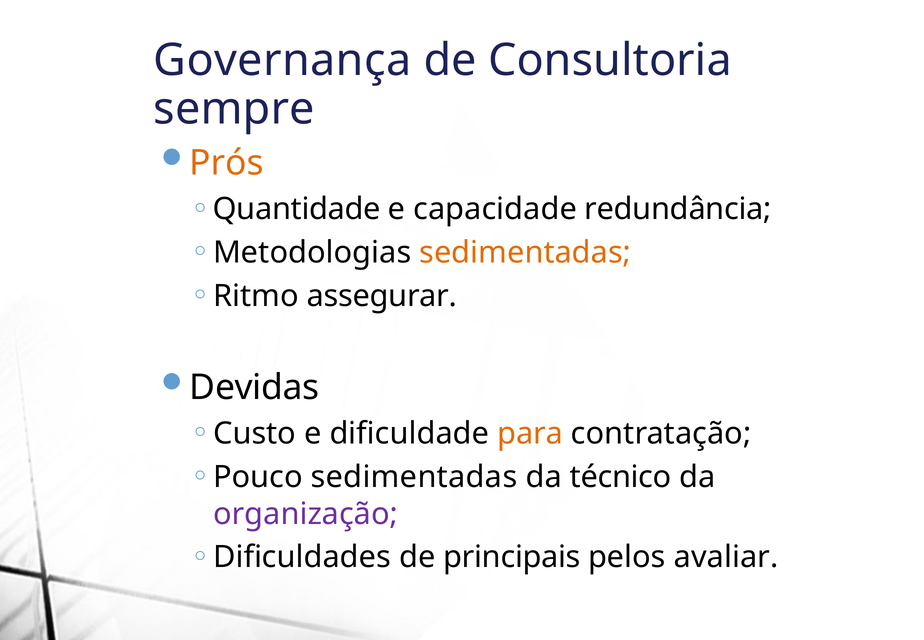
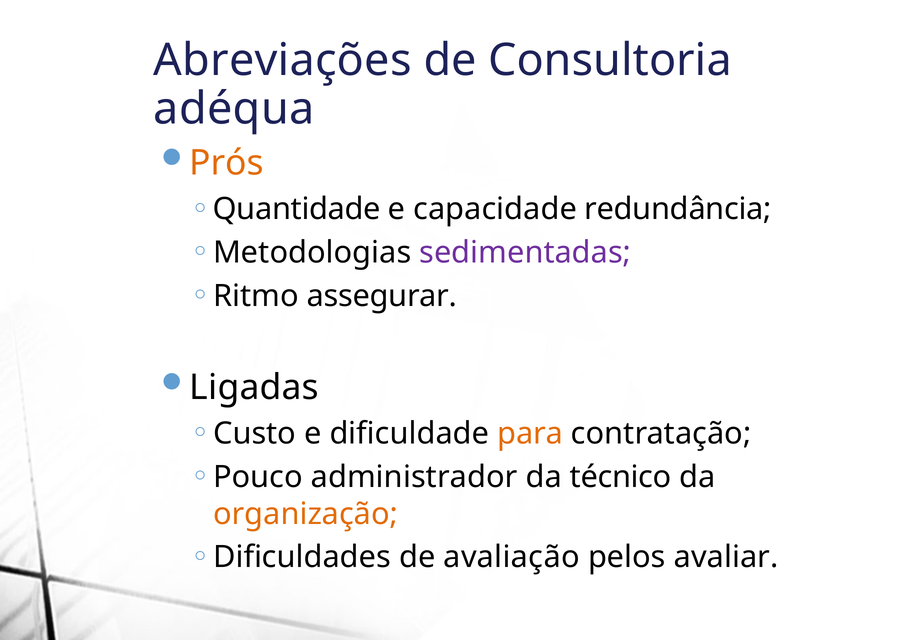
Governança: Governança -> Abreviações
sempre: sempre -> adéqua
sedimentadas at (525, 252) colour: orange -> purple
Devidas: Devidas -> Ligadas
Pouco sedimentadas: sedimentadas -> administrador
organização colour: purple -> orange
principais: principais -> avaliação
